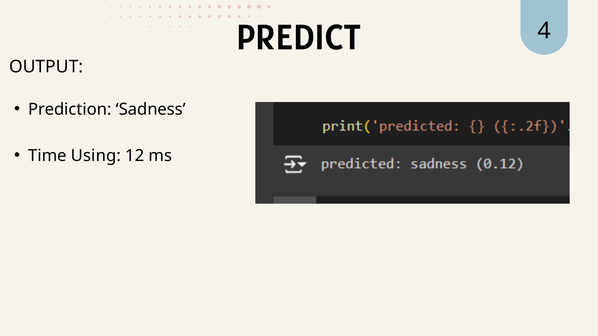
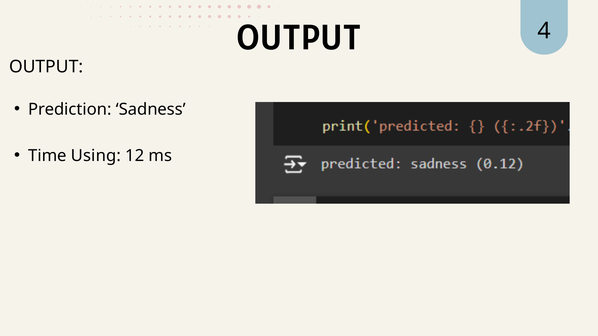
PREDICT at (299, 38): PREDICT -> OUTPUT
